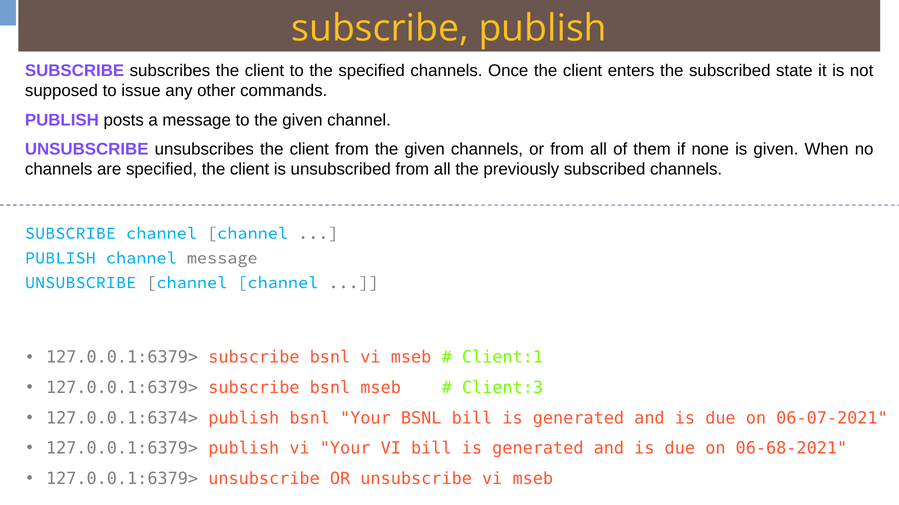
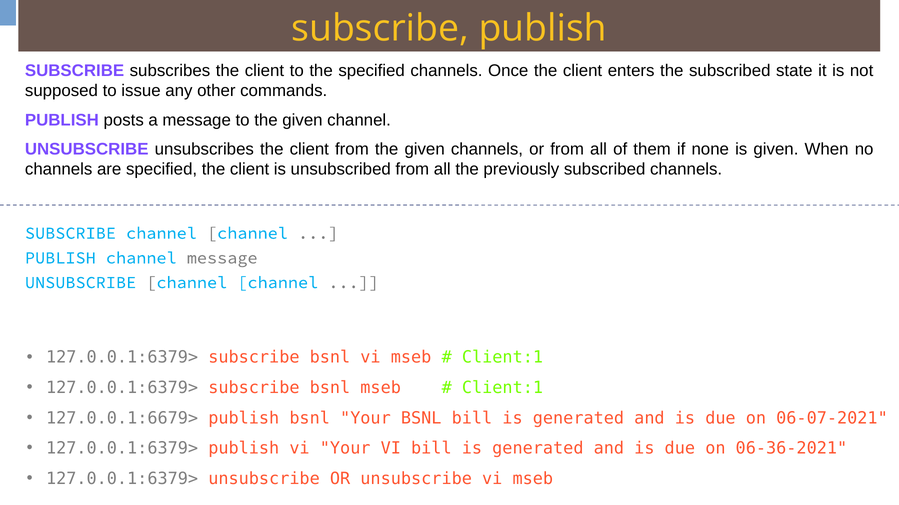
Client:3 at (502, 388): Client:3 -> Client:1
127.0.0.1:6374>: 127.0.0.1:6374> -> 127.0.0.1:6679>
06-68-2021: 06-68-2021 -> 06-36-2021
